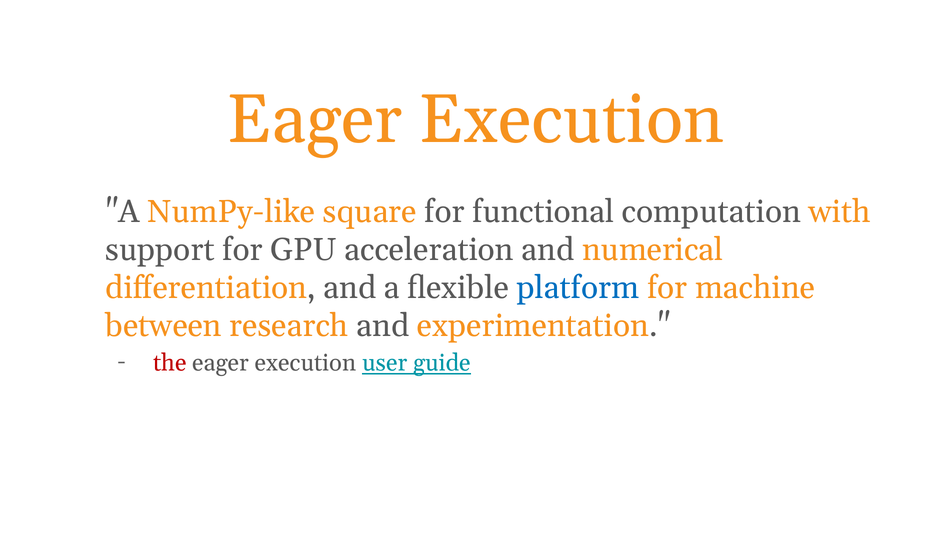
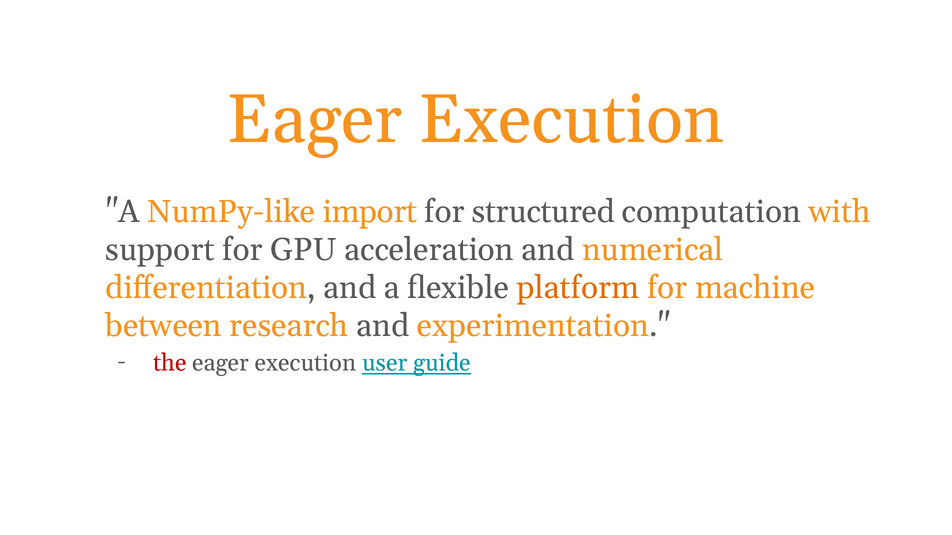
square: square -> import
functional: functional -> structured
platform colour: blue -> orange
